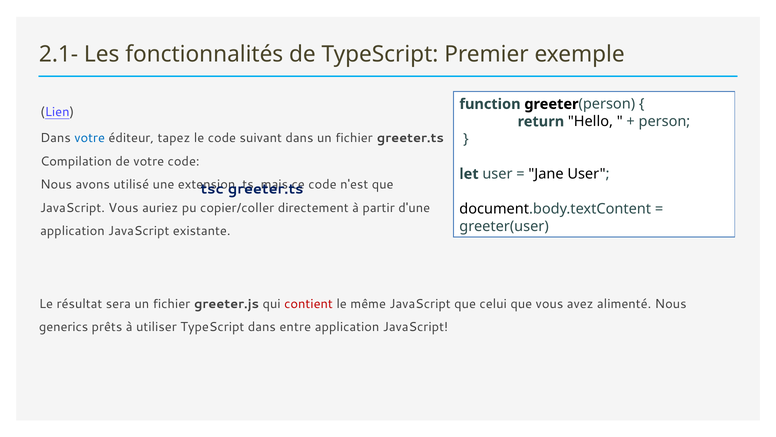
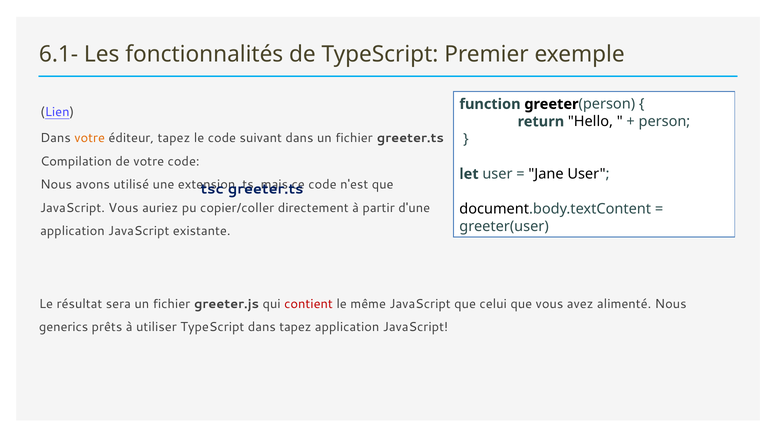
2.1-: 2.1- -> 6.1-
votre at (90, 138) colour: blue -> orange
dans entre: entre -> tapez
